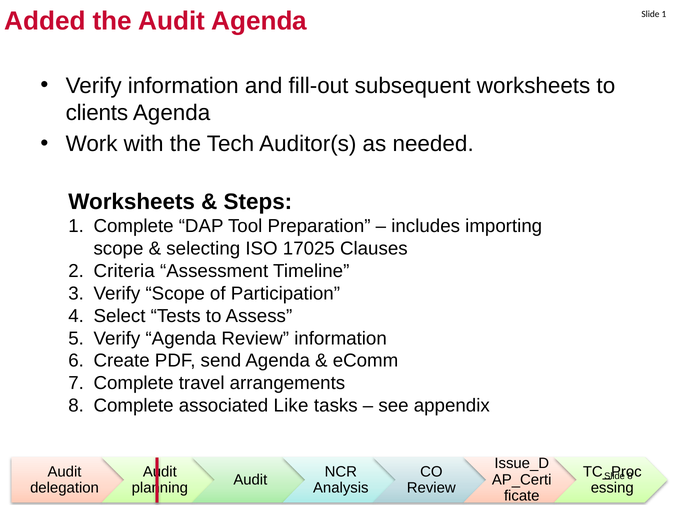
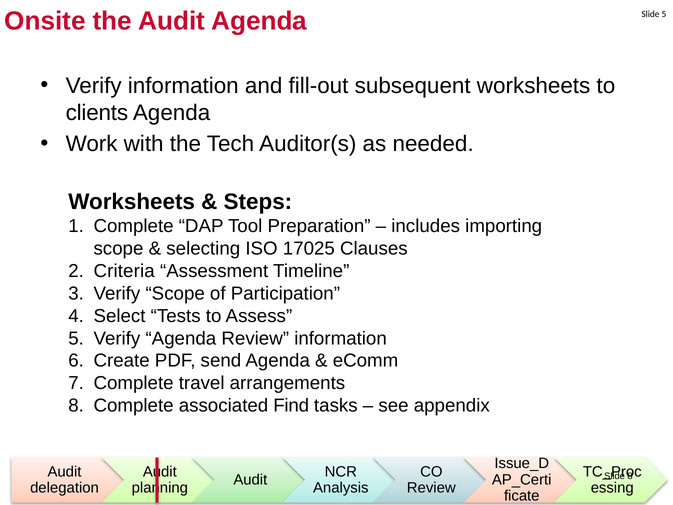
Added: Added -> Onsite
Slide 1: 1 -> 5
Like: Like -> Find
